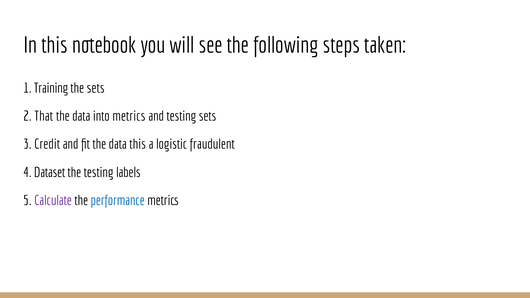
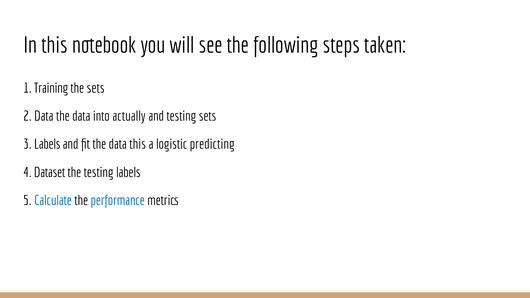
2 That: That -> Data
into metrics: metrics -> actually
3 Credit: Credit -> Labels
fraudulent: fraudulent -> predicting
Calculate colour: purple -> blue
